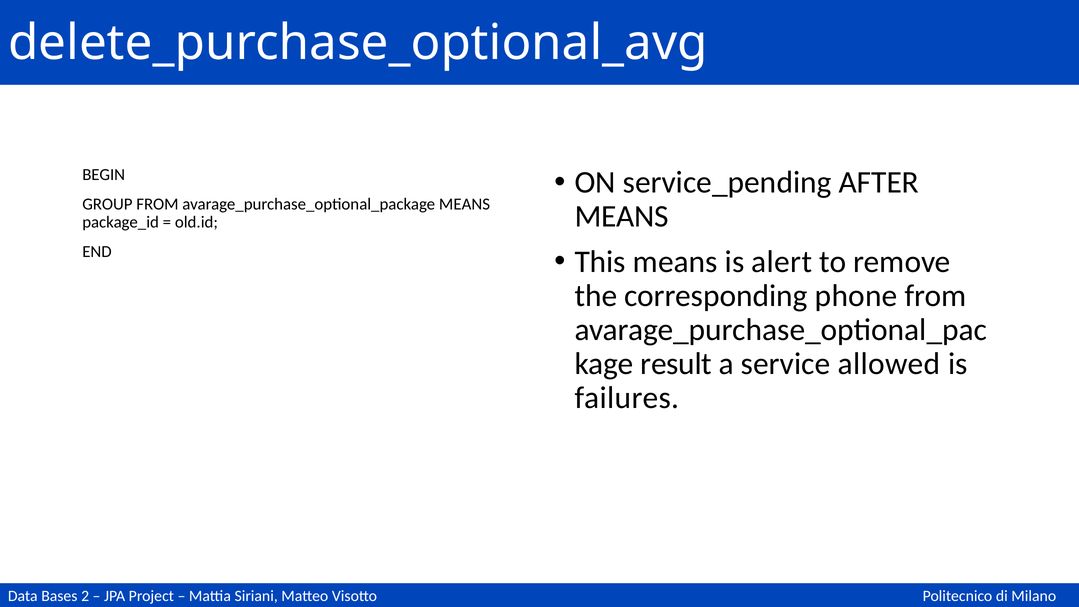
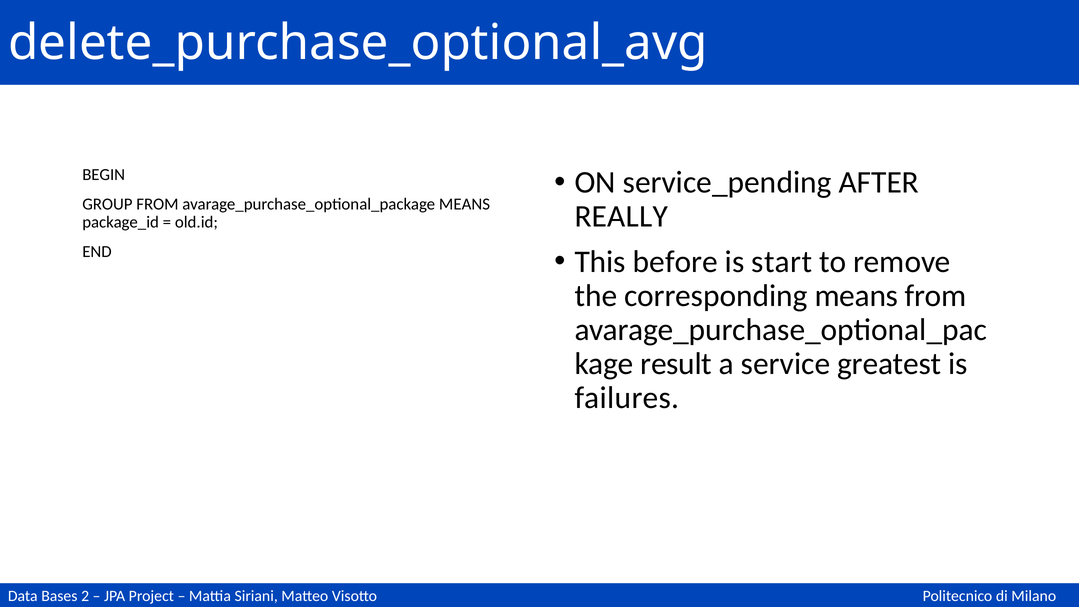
MEANS at (622, 216): MEANS -> REALLY
This means: means -> before
alert: alert -> start
corresponding phone: phone -> means
allowed: allowed -> greatest
